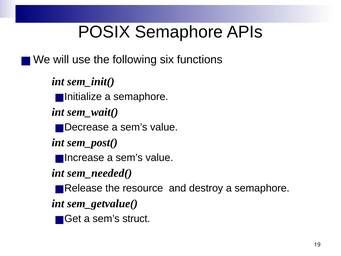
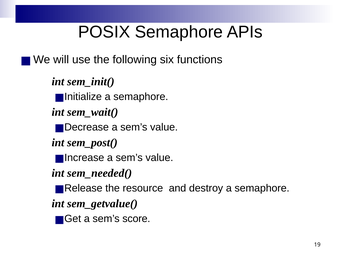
struct: struct -> score
